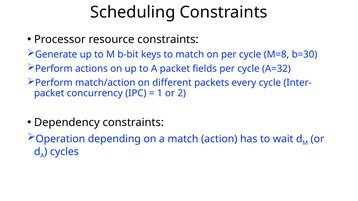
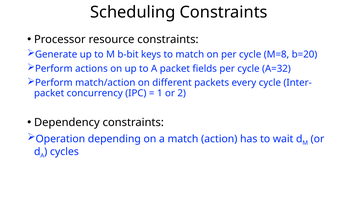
b=30: b=30 -> b=20
